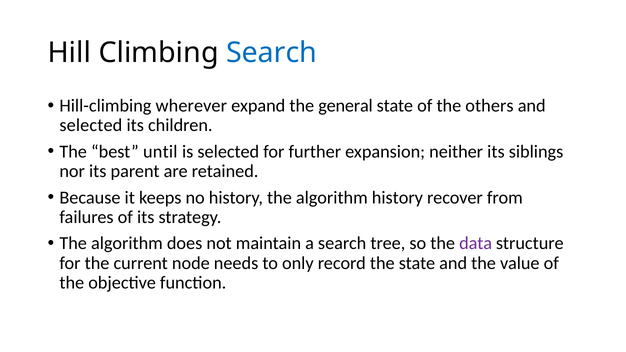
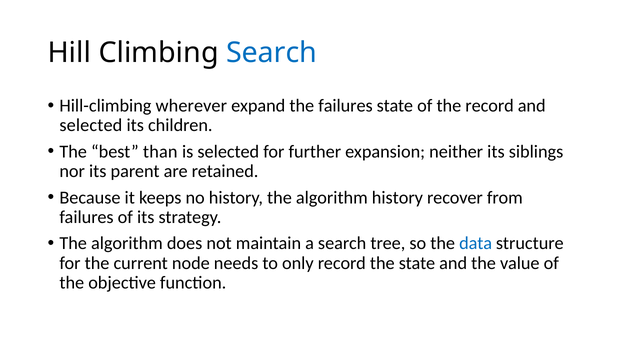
the general: general -> failures
the others: others -> record
until: until -> than
data colour: purple -> blue
